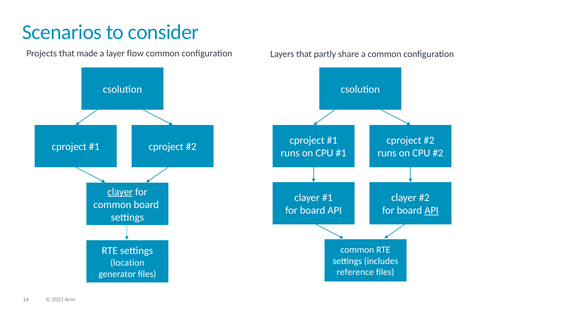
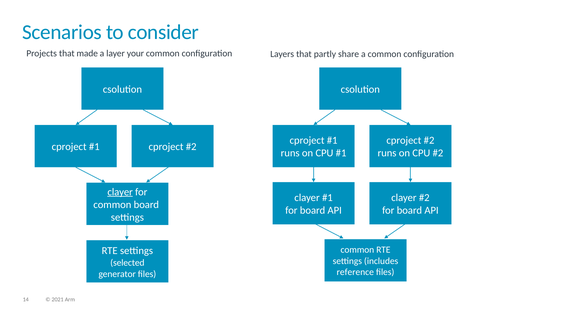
flow: flow -> your
API at (432, 211) underline: present -> none
location: location -> selected
